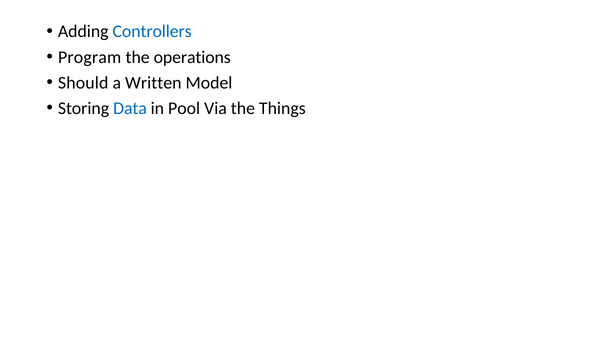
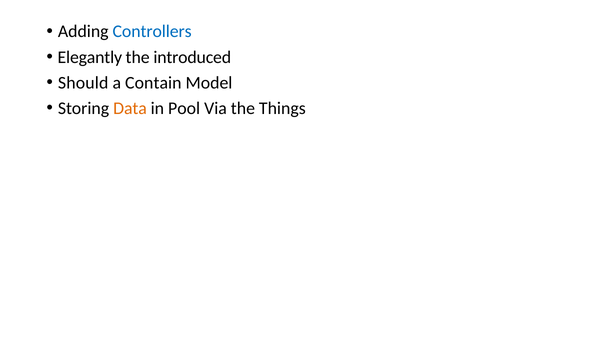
Program: Program -> Elegantly
operations: operations -> introduced
Written: Written -> Contain
Data colour: blue -> orange
